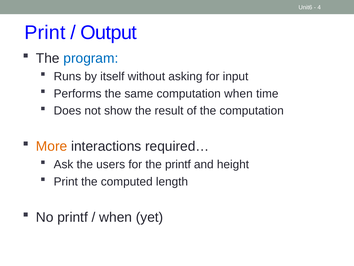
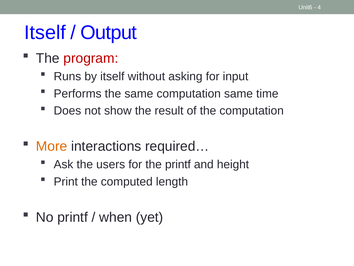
Print at (45, 33): Print -> Itself
program colour: blue -> red
computation when: when -> same
